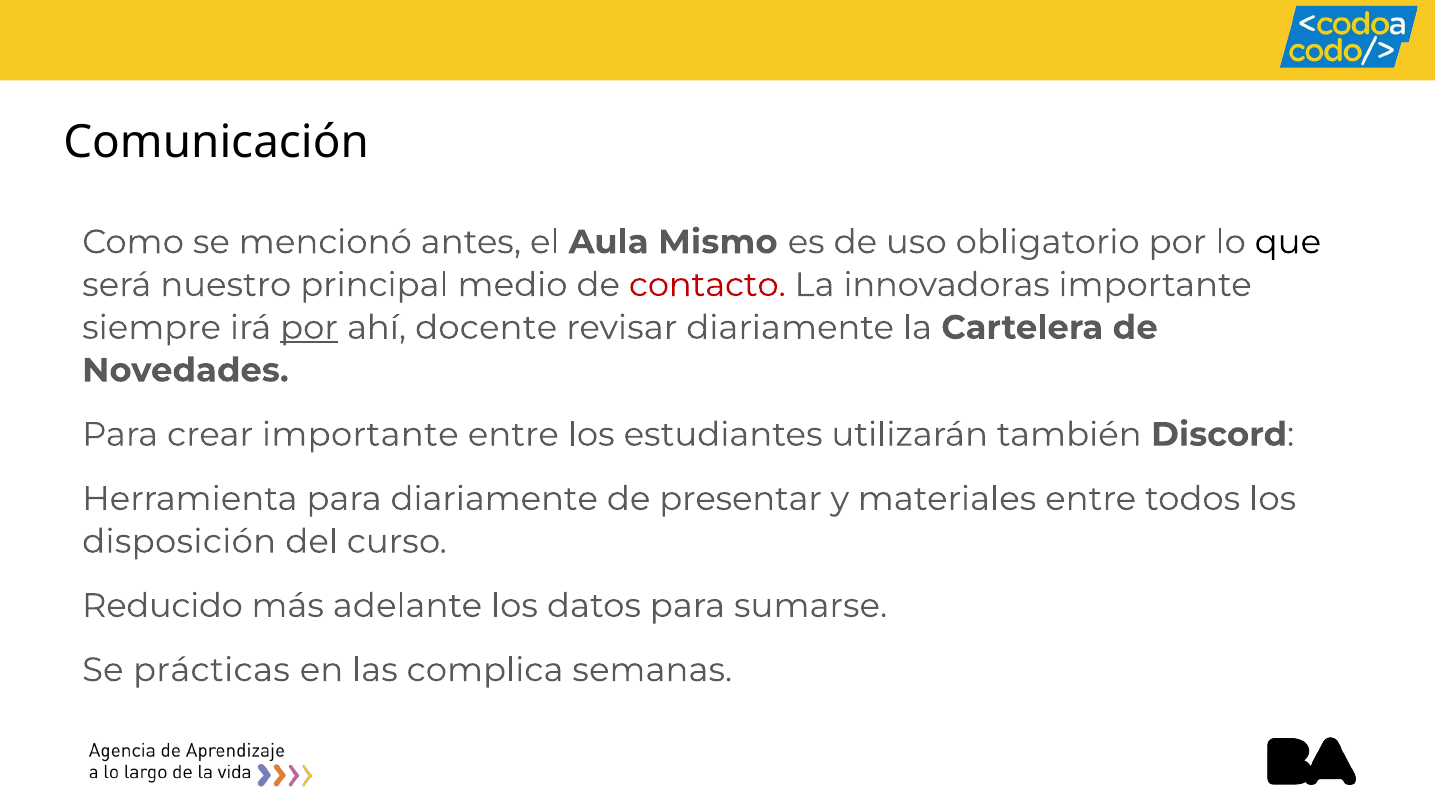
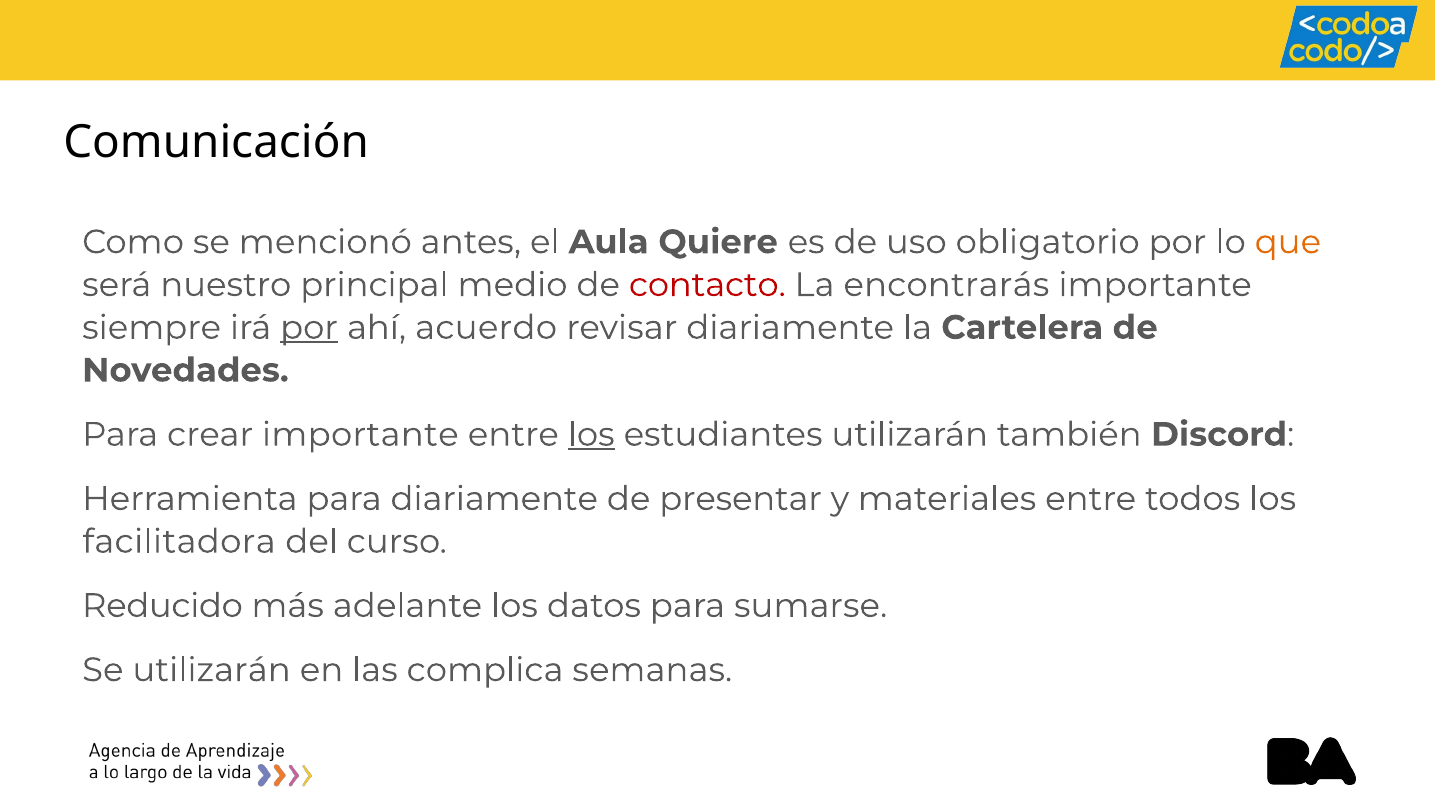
Mismo: Mismo -> Quiere
que colour: black -> orange
innovadoras: innovadoras -> encontrarás
docente: docente -> acuerdo
los at (591, 435) underline: none -> present
disposición: disposición -> facilitadora
Se prácticas: prácticas -> utilizarán
